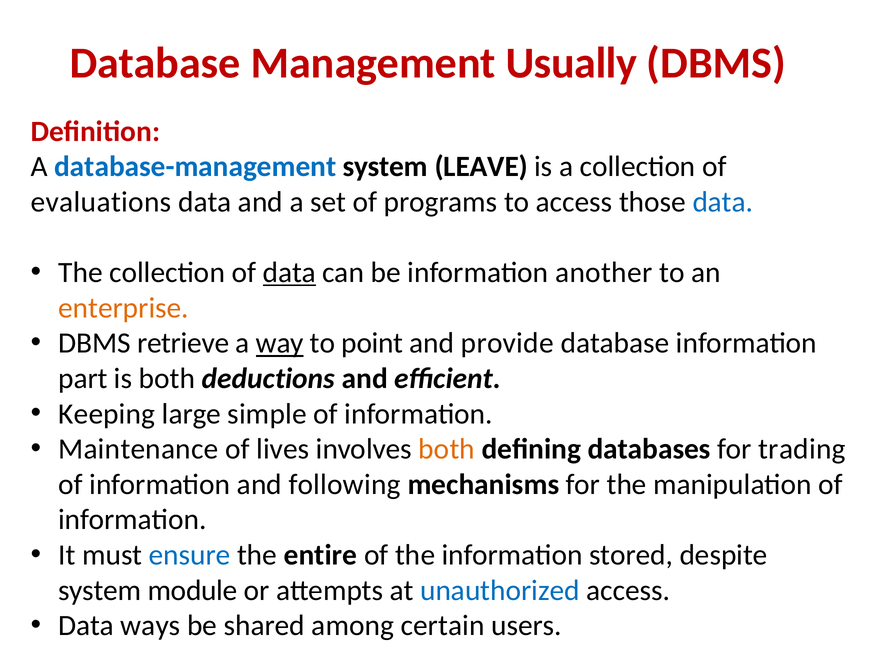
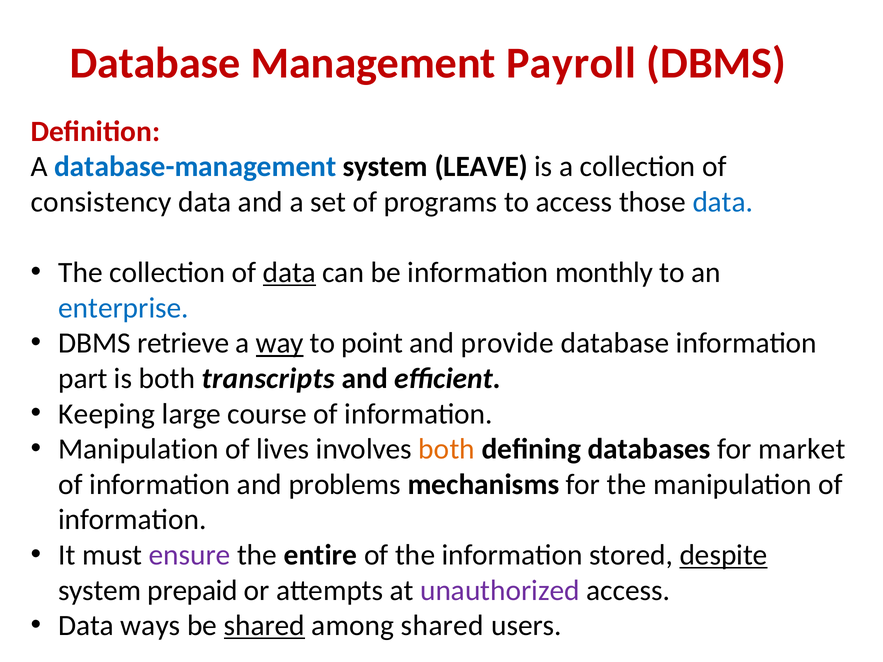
Usually: Usually -> Payroll
evaluations: evaluations -> consistency
another: another -> monthly
enterprise colour: orange -> blue
deductions: deductions -> transcripts
simple: simple -> course
Maintenance at (138, 449): Maintenance -> Manipulation
trading: trading -> market
following: following -> problems
ensure colour: blue -> purple
despite underline: none -> present
module: module -> prepaid
unauthorized colour: blue -> purple
shared at (264, 626) underline: none -> present
among certain: certain -> shared
